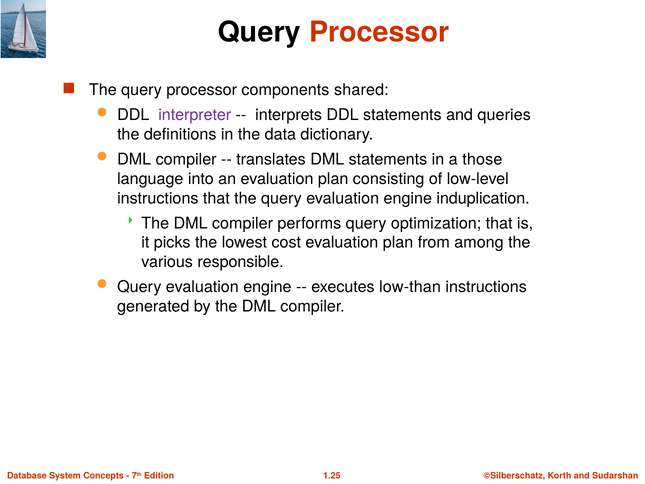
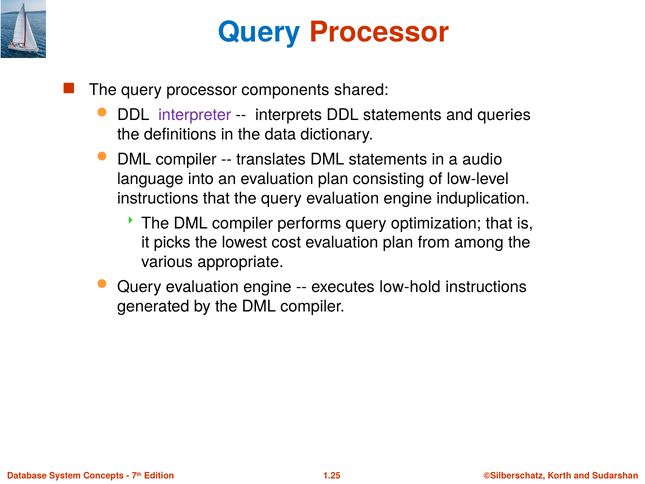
Query at (259, 32) colour: black -> blue
those: those -> audio
responsible: responsible -> appropriate
low-than: low-than -> low-hold
